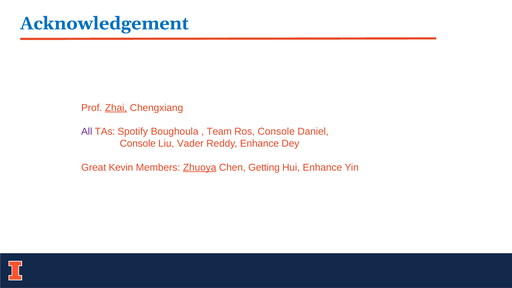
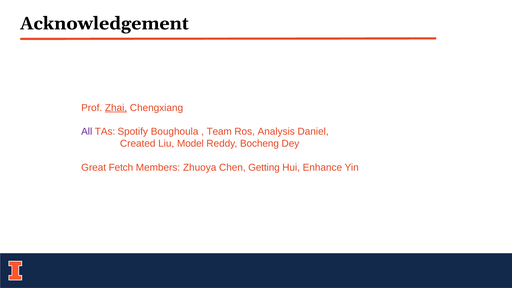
Acknowledgement colour: blue -> black
Ros Console: Console -> Analysis
Console at (138, 144): Console -> Created
Vader: Vader -> Model
Reddy Enhance: Enhance -> Bocheng
Kevin: Kevin -> Fetch
Zhuoya underline: present -> none
